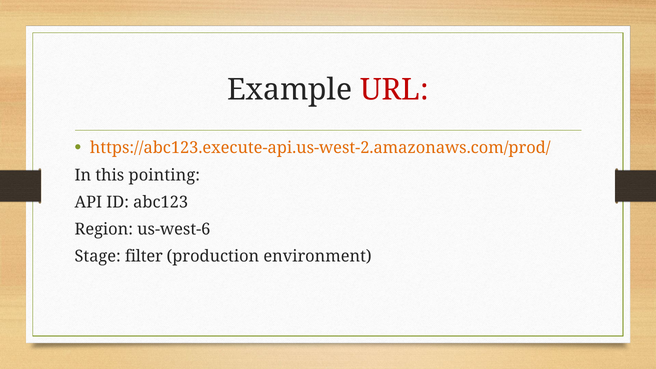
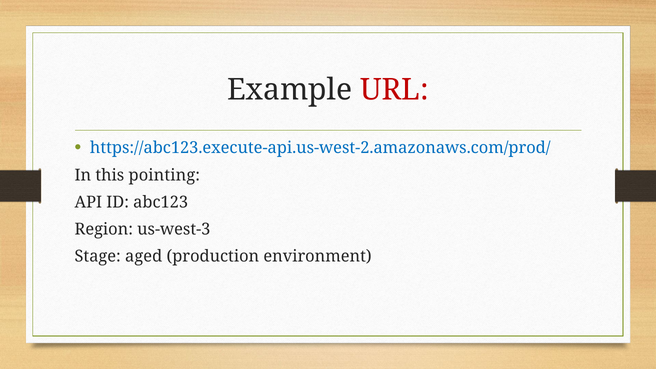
https://abc123.execute-api.us-west-2.amazonaws.com/prod/ colour: orange -> blue
us-west-6: us-west-6 -> us-west-3
filter: filter -> aged
